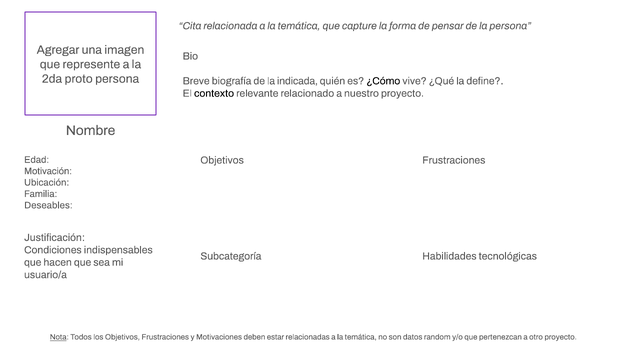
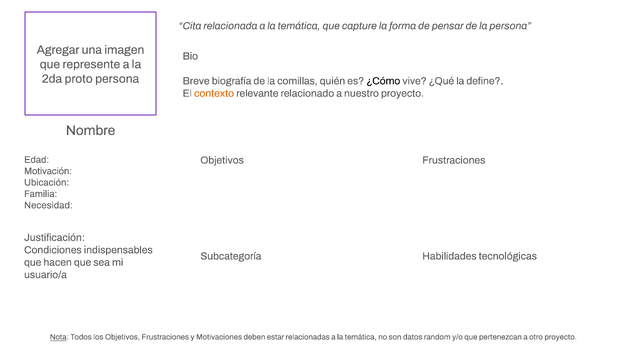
indicada: indicada -> comillas
contexto colour: black -> orange
Deseables: Deseables -> Necesidad
